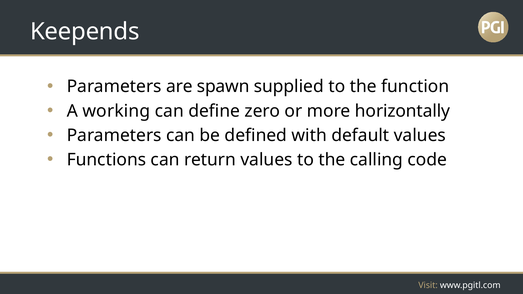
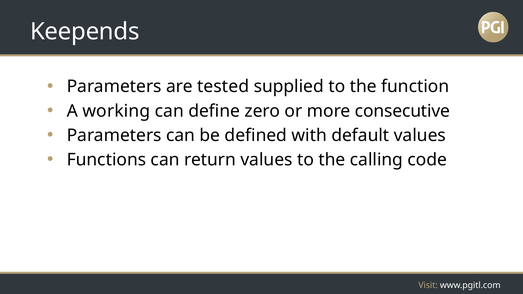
spawn: spawn -> tested
horizontally: horizontally -> consecutive
